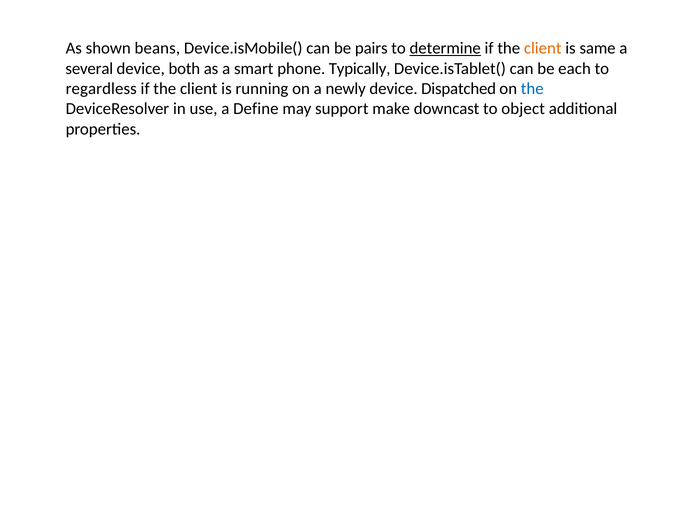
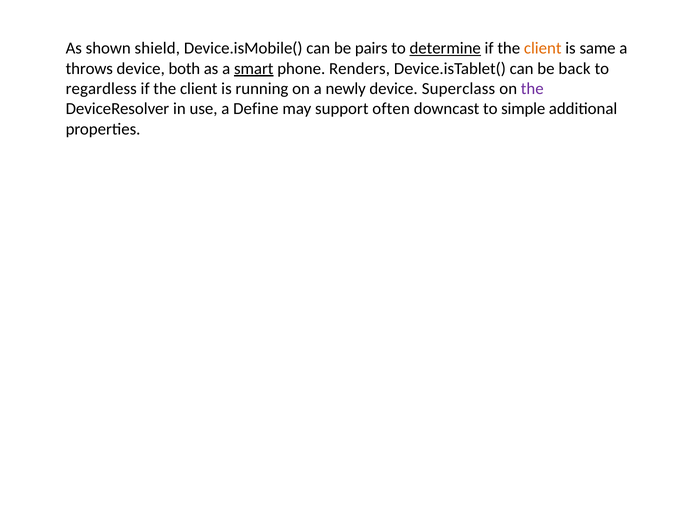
beans: beans -> shield
several: several -> throws
smart underline: none -> present
Typically: Typically -> Renders
each: each -> back
Dispatched: Dispatched -> Superclass
the at (532, 89) colour: blue -> purple
make: make -> often
object: object -> simple
